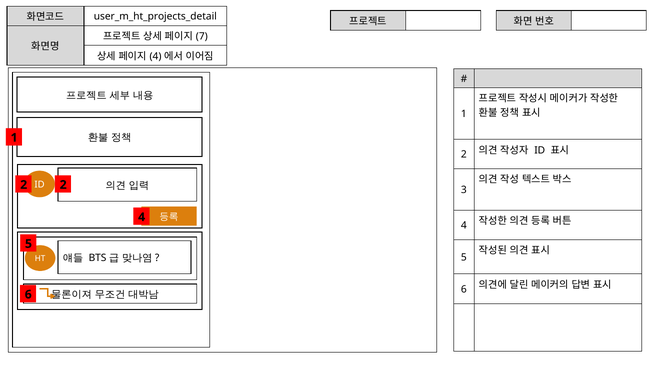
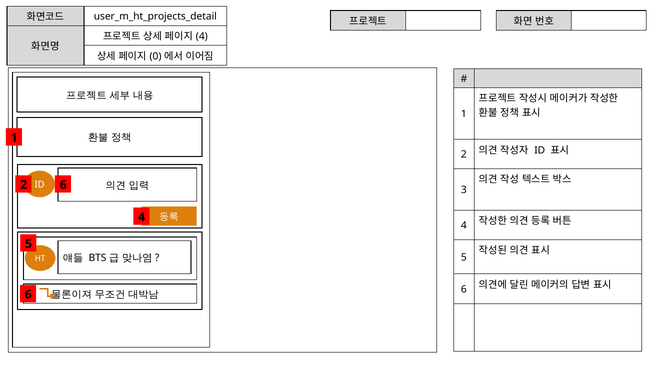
7 at (202, 37): 7 -> 4
4 at (156, 56): 4 -> 0
2 2: 2 -> 6
